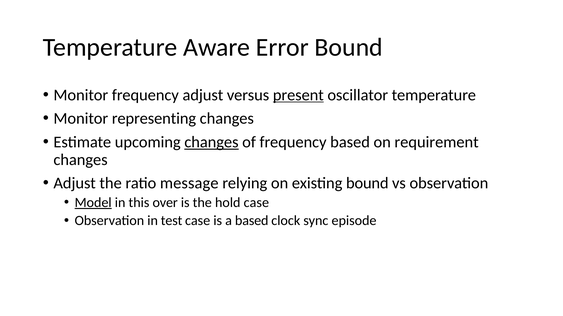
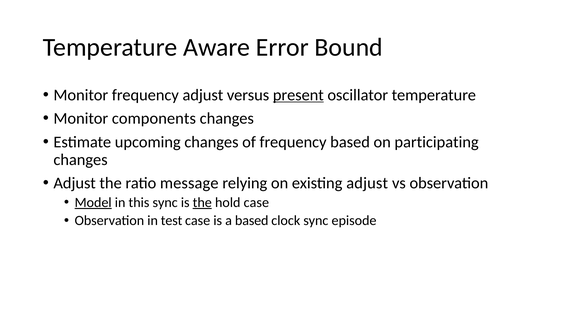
representing: representing -> components
changes at (211, 142) underline: present -> none
requirement: requirement -> participating
existing bound: bound -> adjust
this over: over -> sync
the at (202, 203) underline: none -> present
